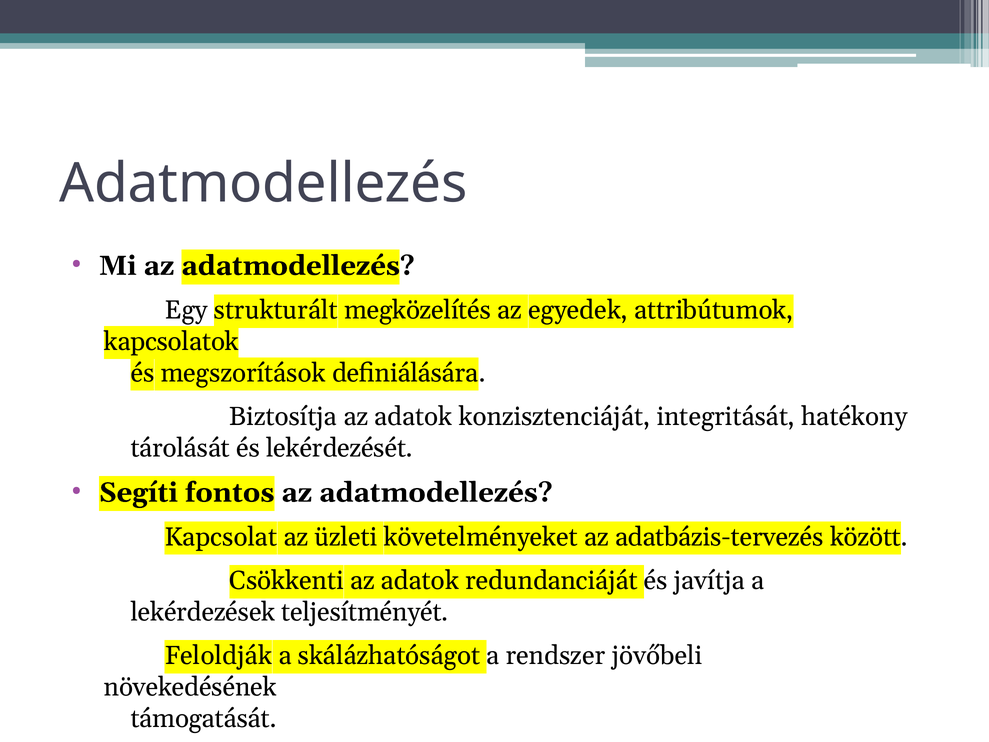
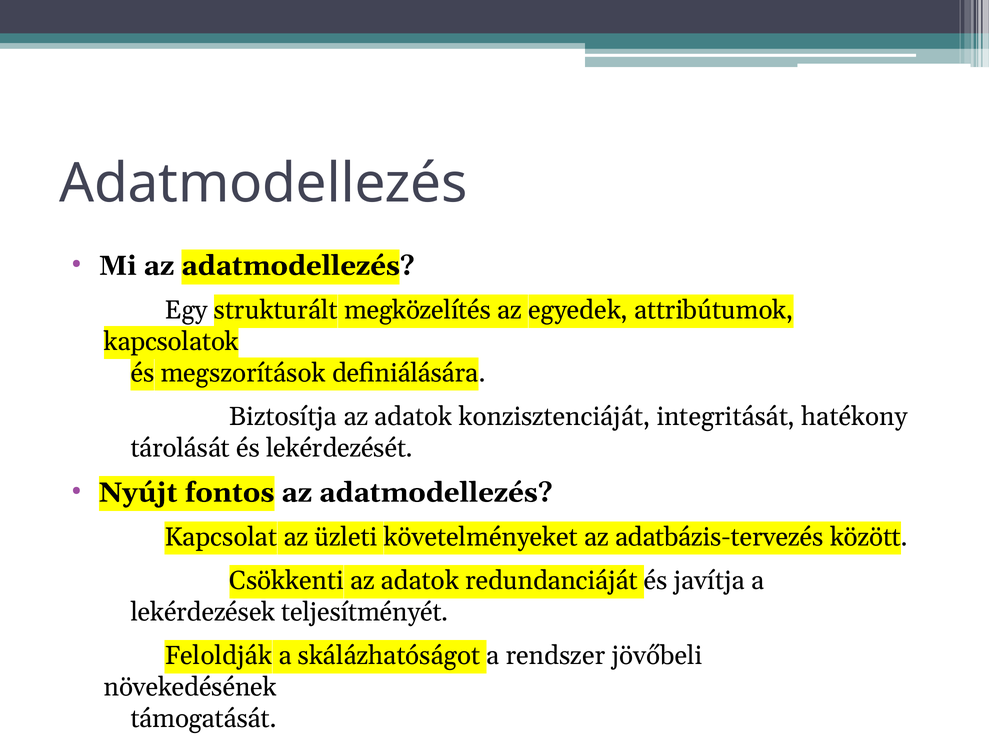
Segíti: Segíti -> Nyújt
